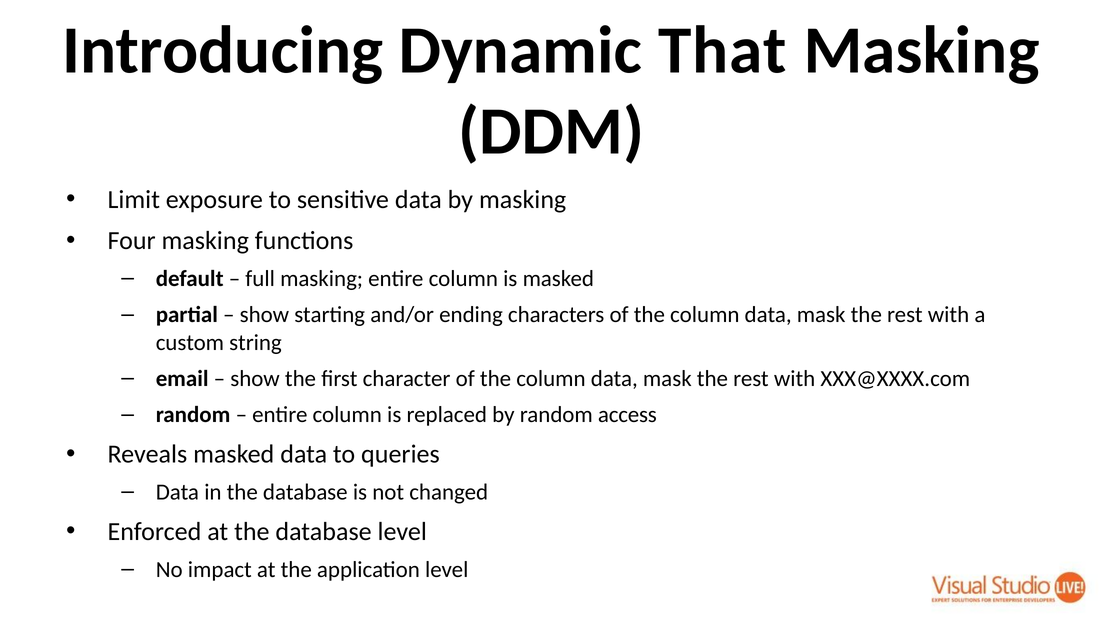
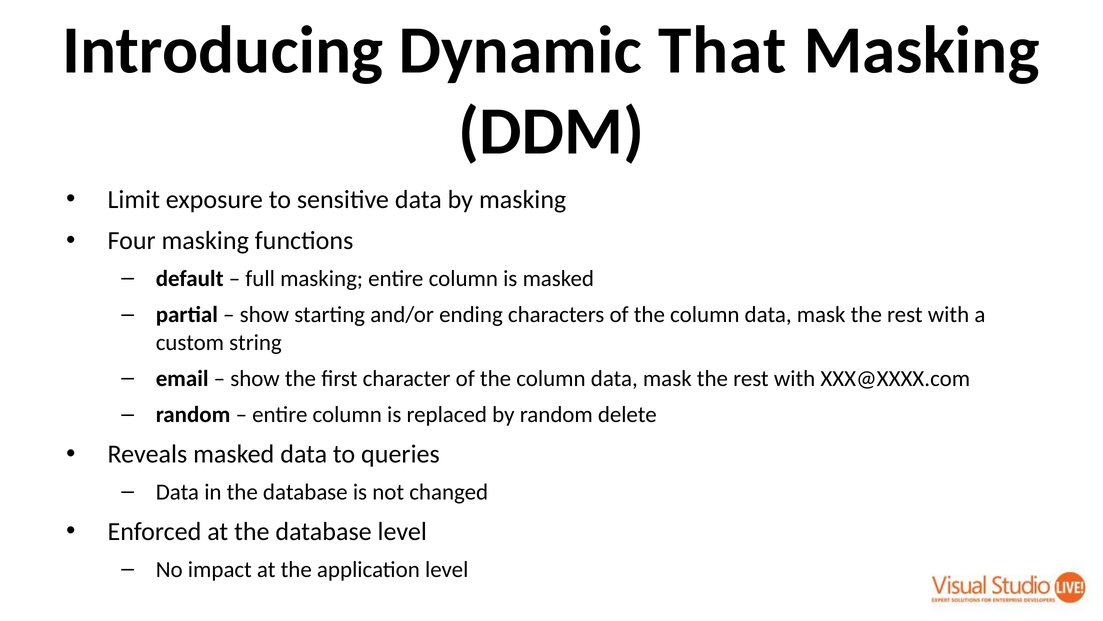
access: access -> delete
